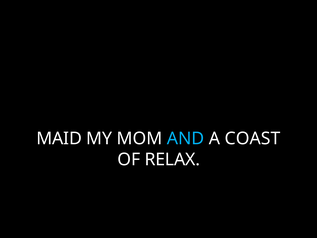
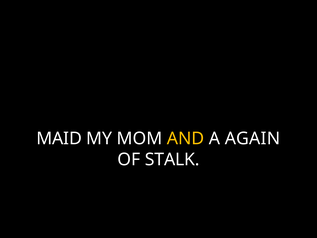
AND colour: light blue -> yellow
COAST: COAST -> AGAIN
RELAX: RELAX -> STALK
